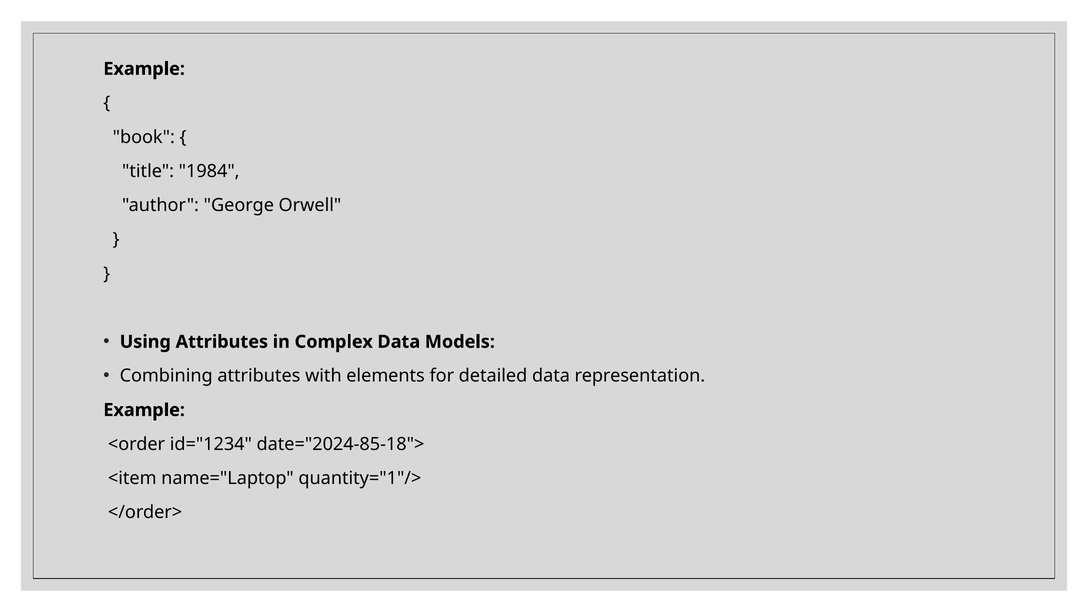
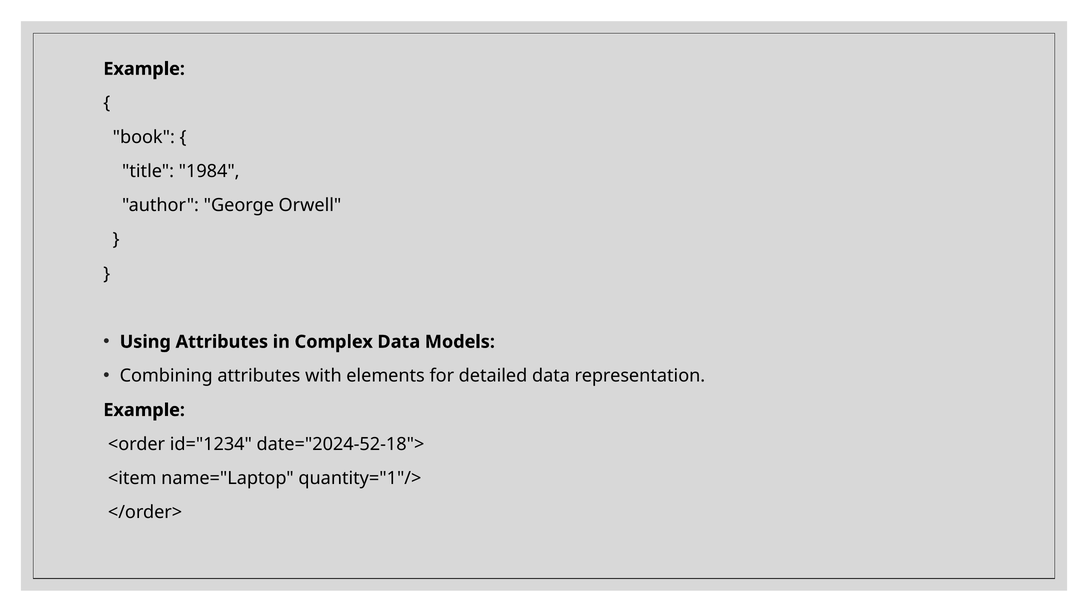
date="2024-85-18">: date="2024-85-18"> -> date="2024-52-18">
